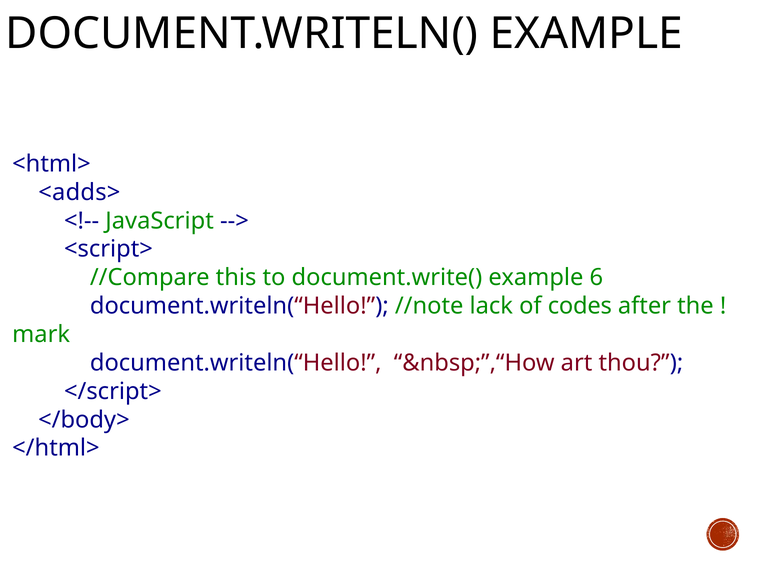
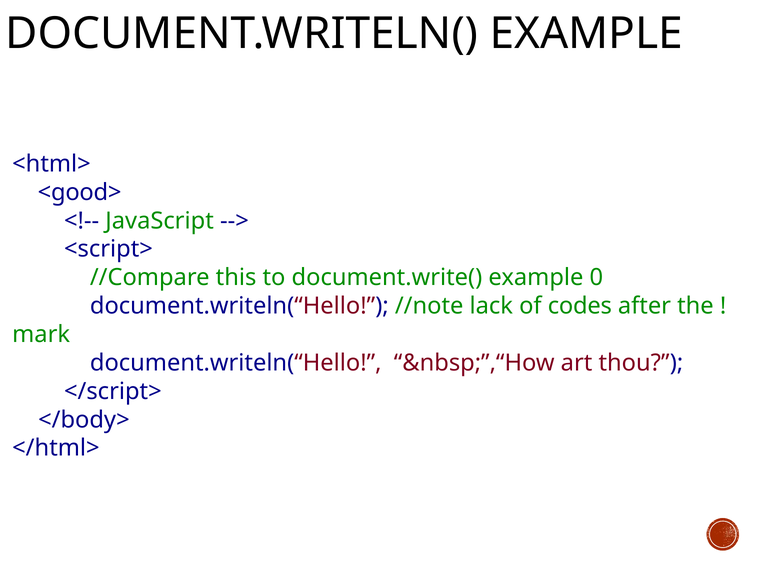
<adds>: <adds> -> <good>
6: 6 -> 0
